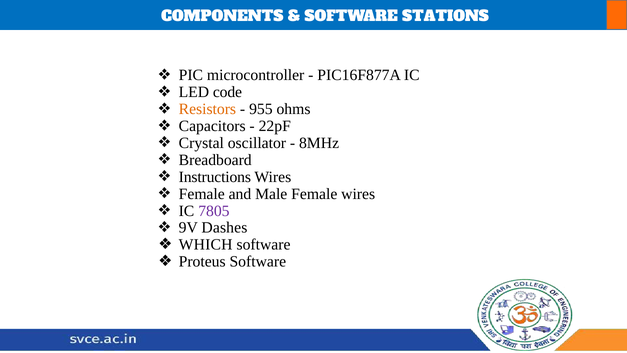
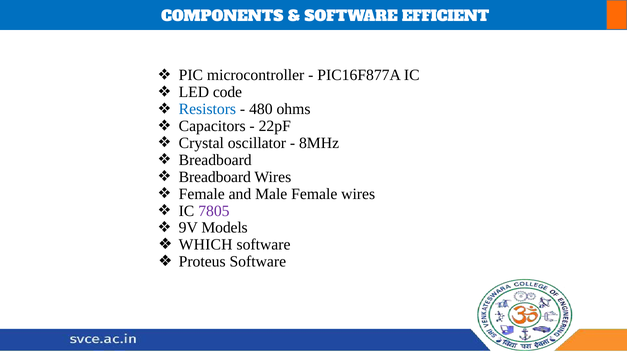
STATIONS: STATIONS -> EFFICIENT
Resistors colour: orange -> blue
955: 955 -> 480
Instructions at (215, 177): Instructions -> Breadboard
Dashes: Dashes -> Models
